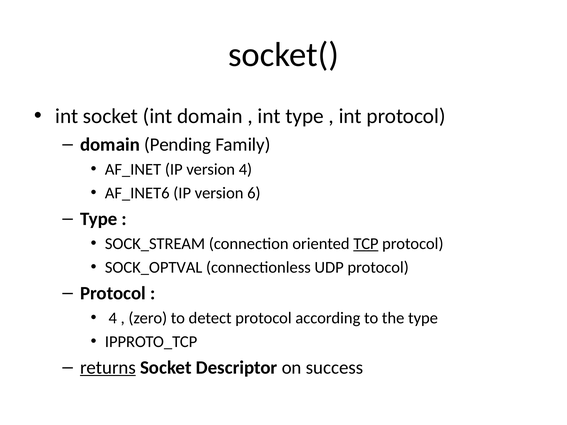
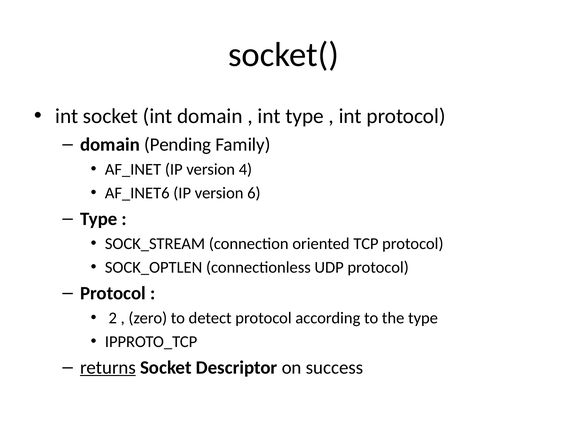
TCP underline: present -> none
SOCK_OPTVAL: SOCK_OPTVAL -> SOCK_OPTLEN
4 at (113, 318): 4 -> 2
